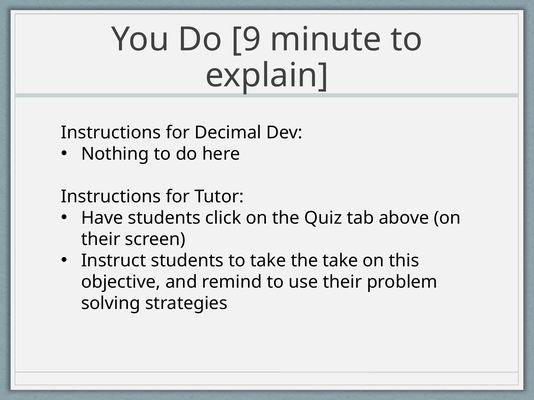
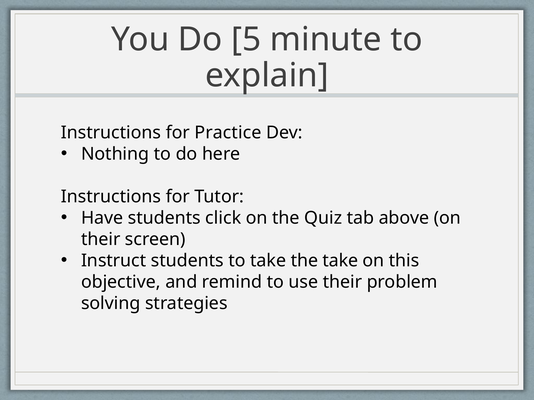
9: 9 -> 5
Decimal: Decimal -> Practice
